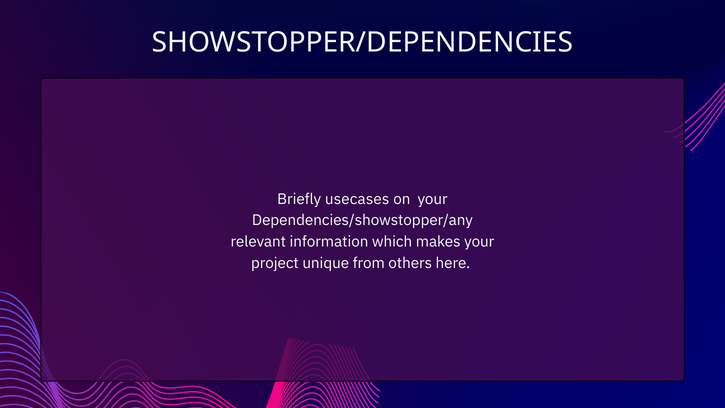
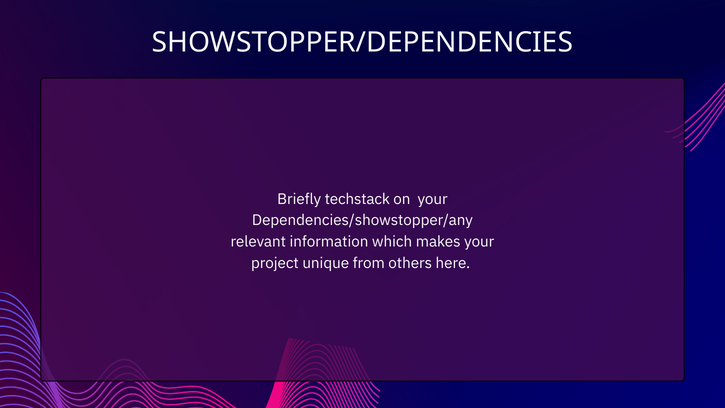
usecases: usecases -> techstack
